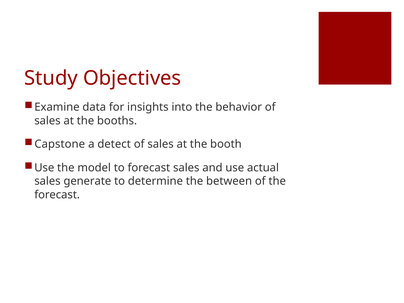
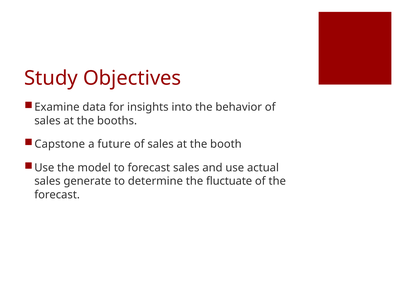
detect: detect -> future
between: between -> fluctuate
